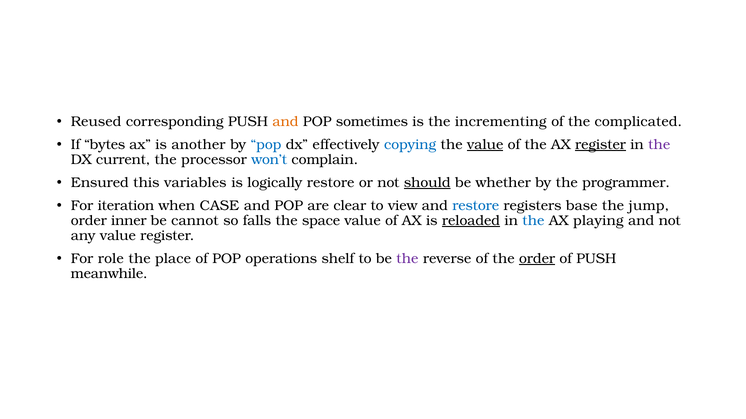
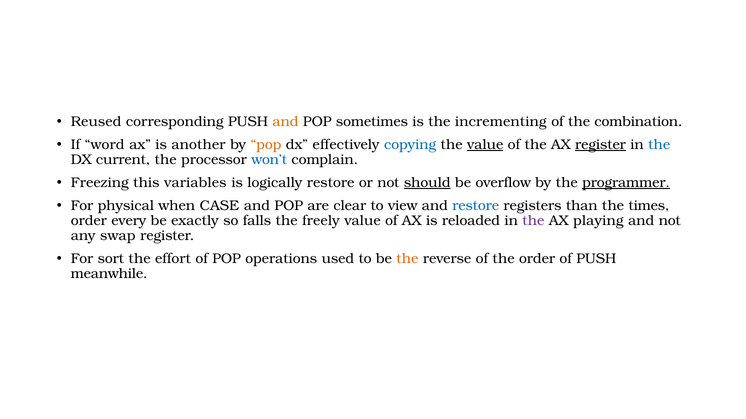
complicated: complicated -> combination
bytes: bytes -> word
pop at (266, 145) colour: blue -> orange
the at (659, 145) colour: purple -> blue
Ensured: Ensured -> Freezing
whether: whether -> overflow
programmer underline: none -> present
iteration: iteration -> physical
base: base -> than
jump: jump -> times
inner: inner -> every
cannot: cannot -> exactly
space: space -> freely
reloaded underline: present -> none
the at (533, 221) colour: blue -> purple
any value: value -> swap
role: role -> sort
place: place -> effort
shelf: shelf -> used
the at (407, 259) colour: purple -> orange
order at (537, 259) underline: present -> none
